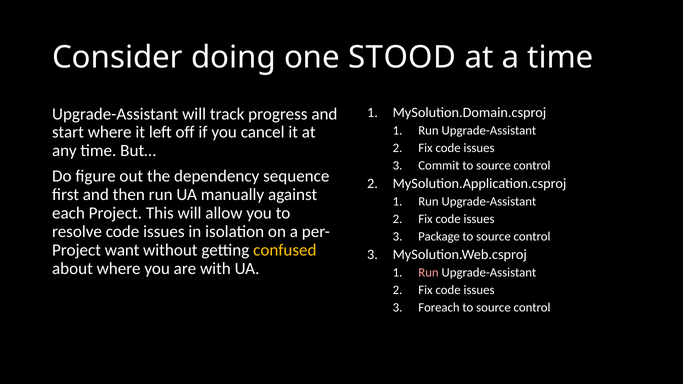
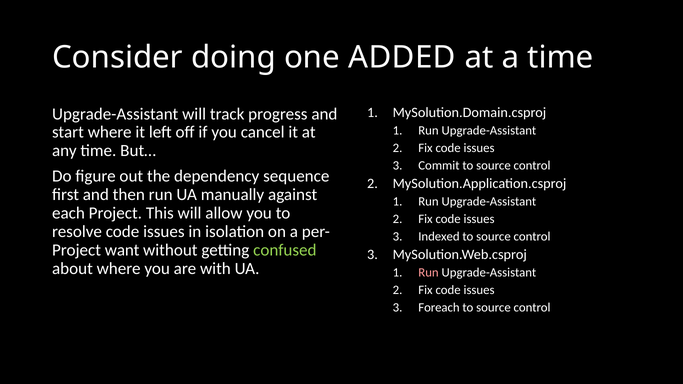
STOOD: STOOD -> ADDED
Package: Package -> Indexed
confused colour: yellow -> light green
